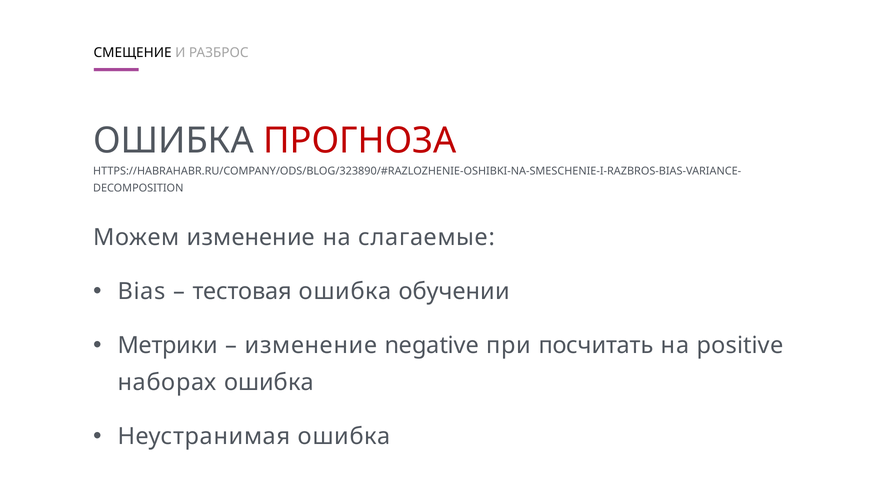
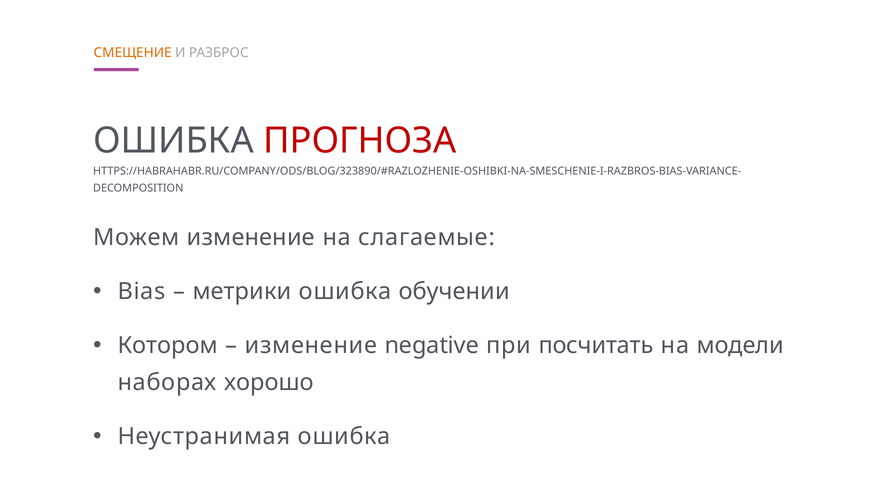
СМЕЩЕНИЕ colour: black -> orange
тестовая: тестовая -> метрики
Метрики: Метрики -> Котором
positive: positive -> модели
наборах ошибка: ошибка -> хорошо
